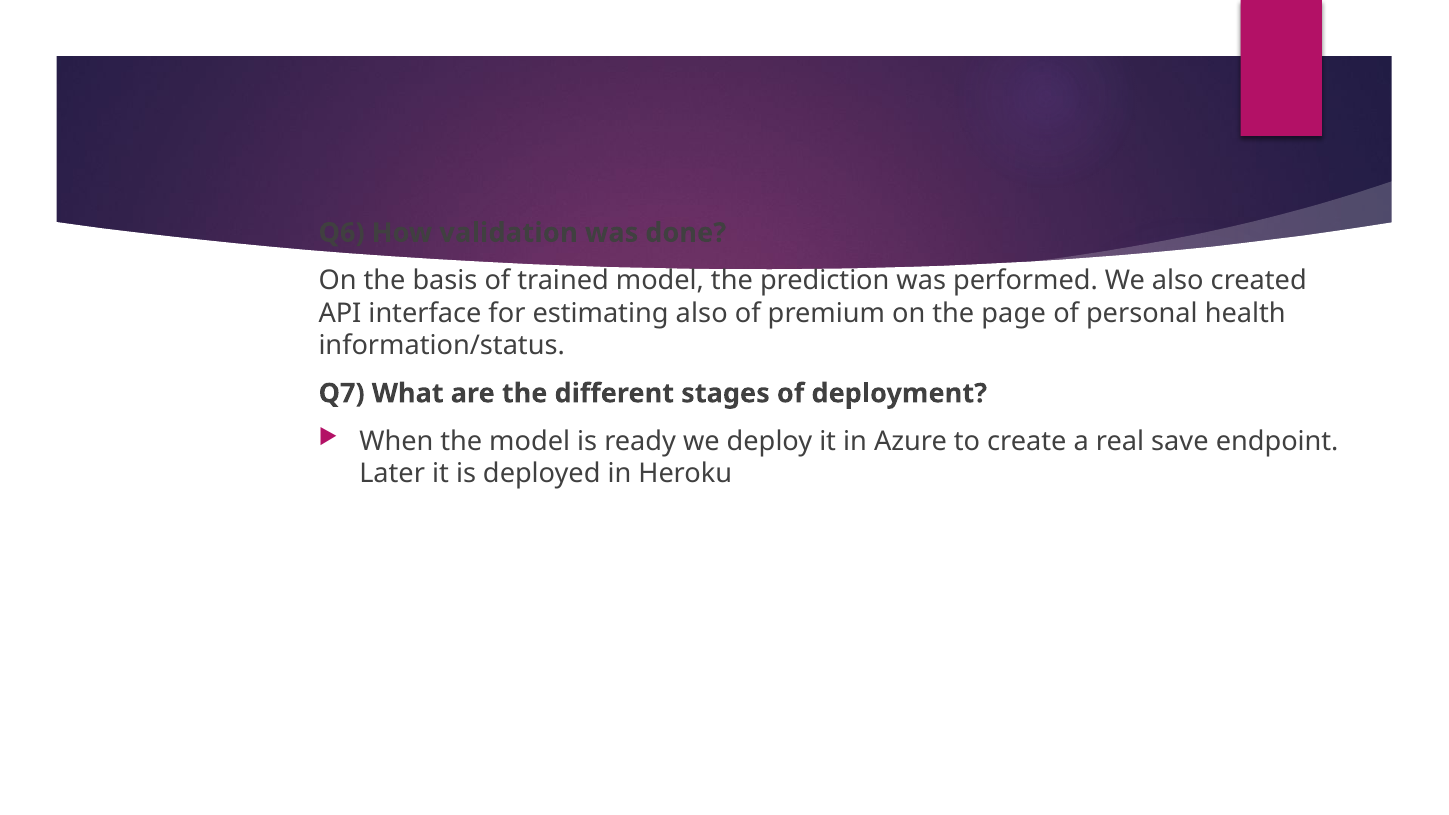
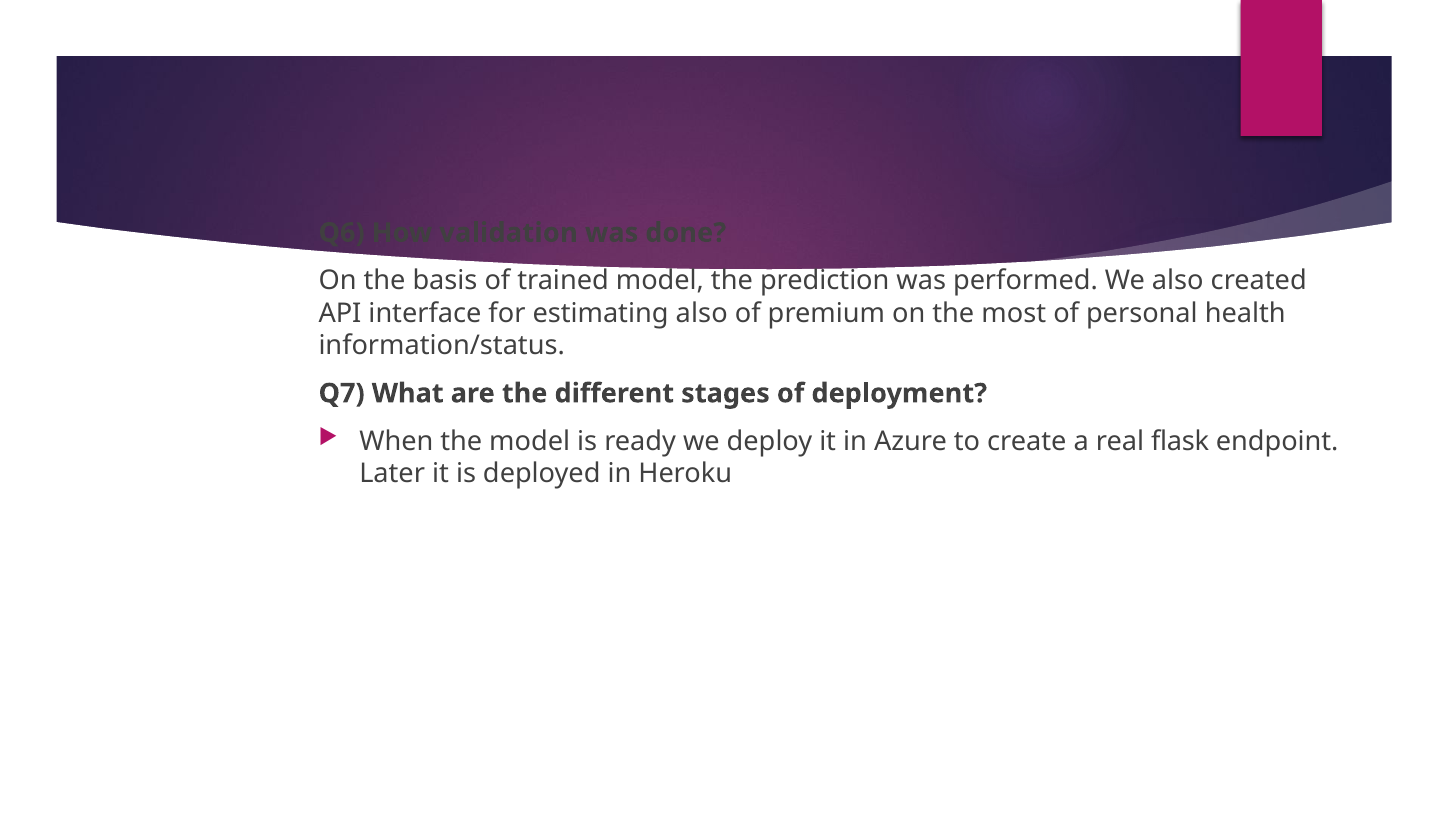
page: page -> most
save: save -> flask
